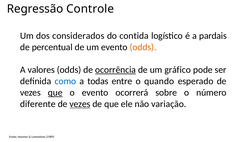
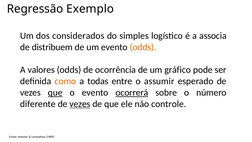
Controle: Controle -> Exemplo
contida: contida -> simples
pardais: pardais -> associa
percentual: percentual -> distribuem
ocorrência underline: present -> none
como colour: blue -> orange
quando: quando -> assumir
ocorrerá underline: none -> present
variação: variação -> controle
